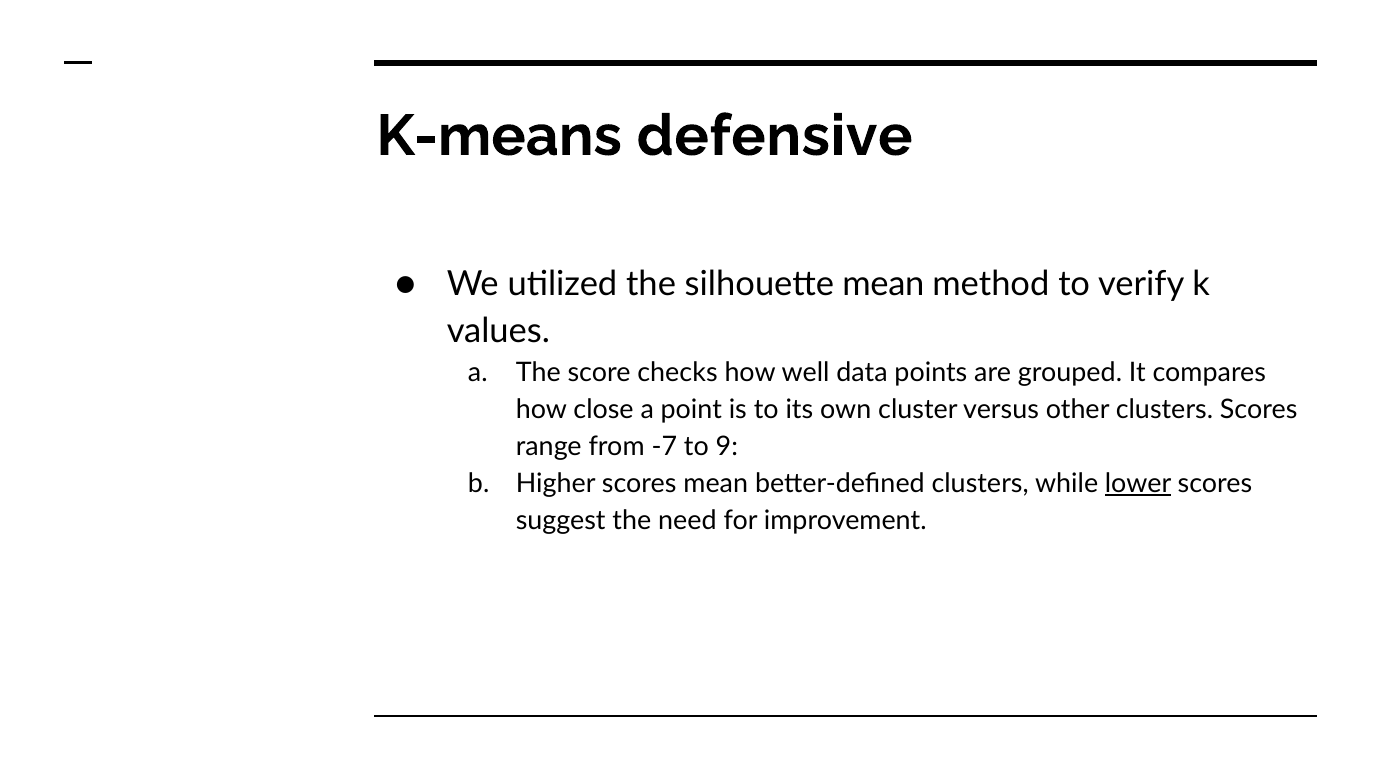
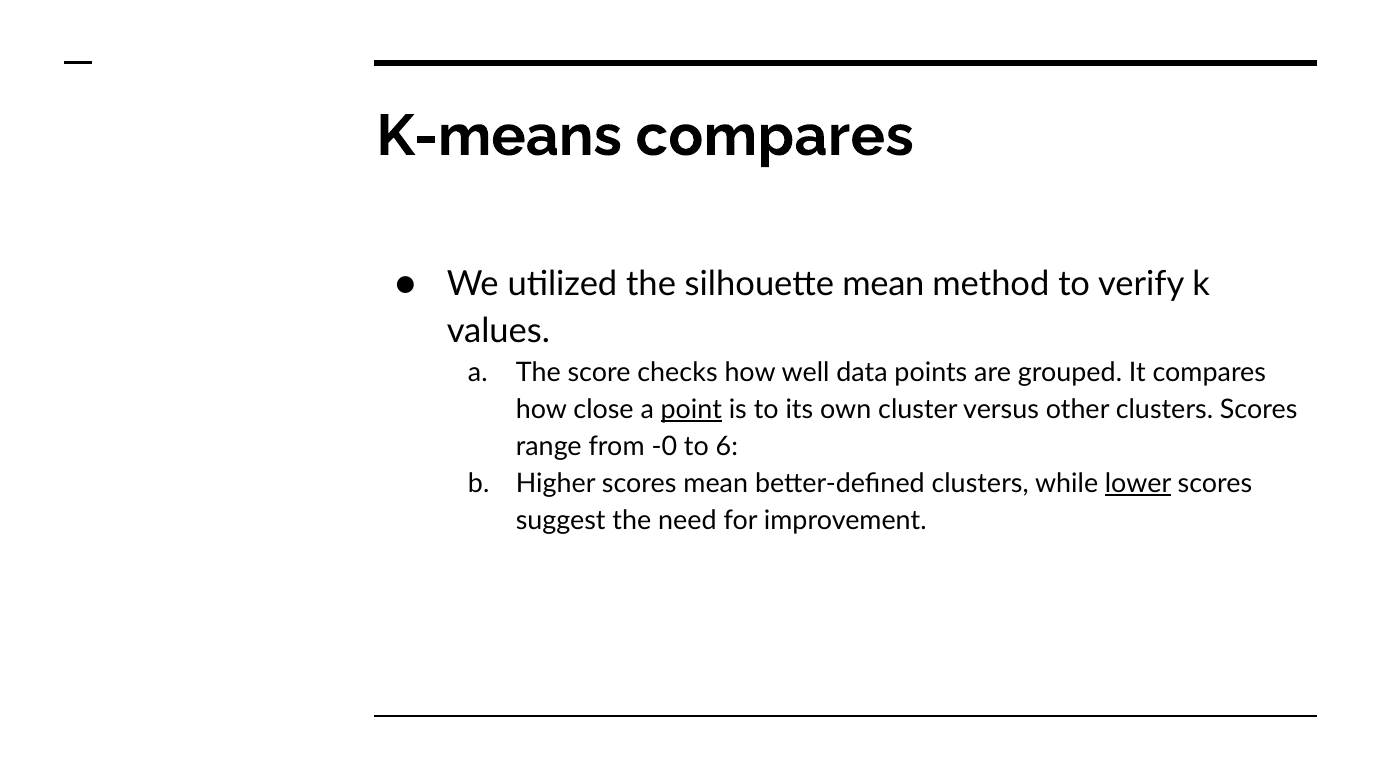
K-means defensive: defensive -> compares
point underline: none -> present
-7: -7 -> -0
9: 9 -> 6
